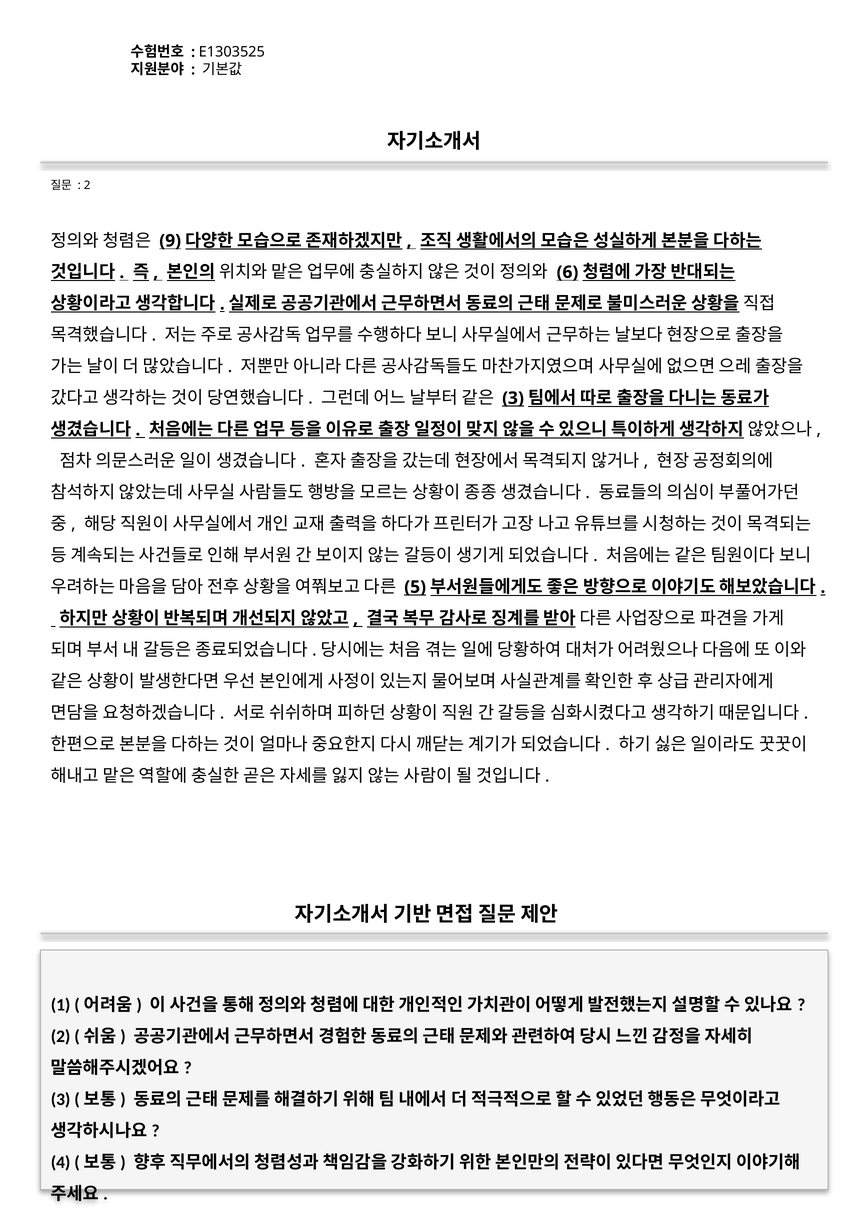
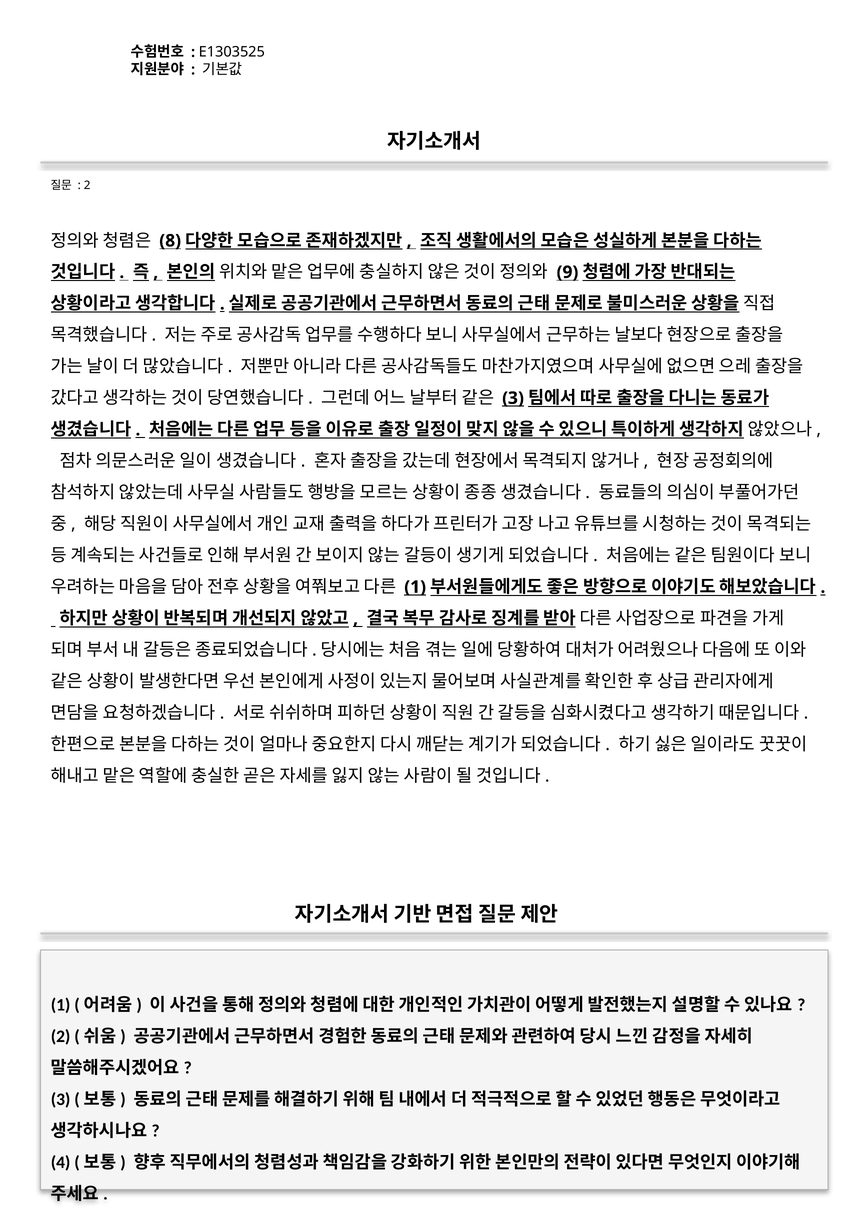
9: 9 -> 8
6: 6 -> 9
5 at (415, 587): 5 -> 1
